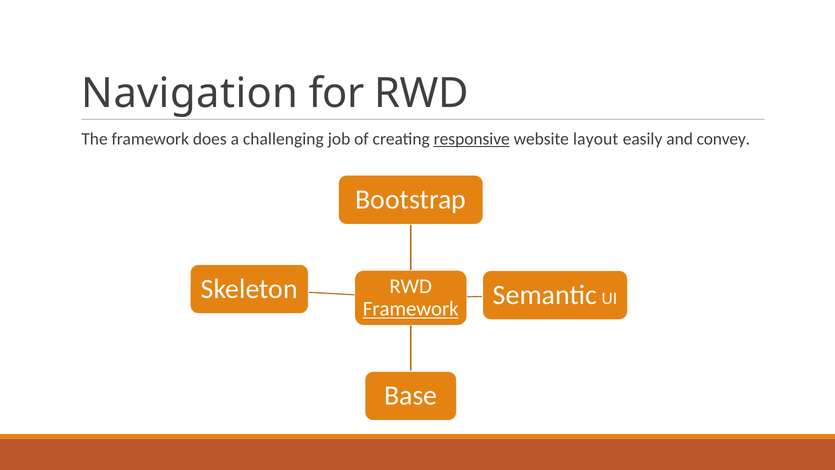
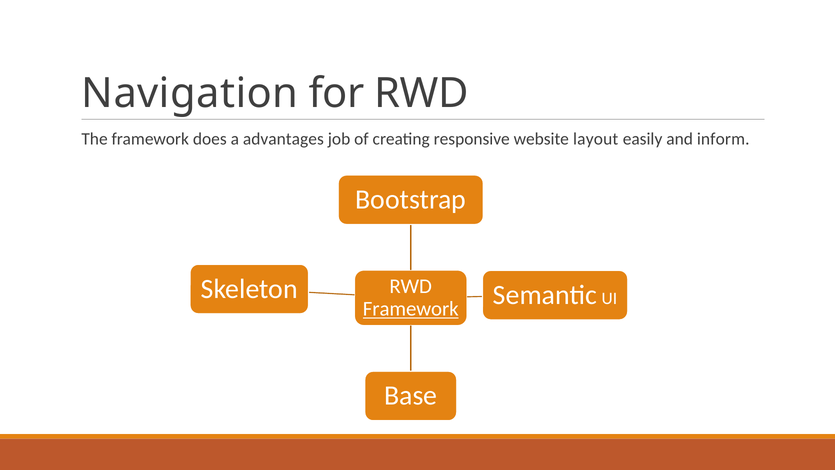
challenging: challenging -> advantages
responsive underline: present -> none
convey: convey -> inform
